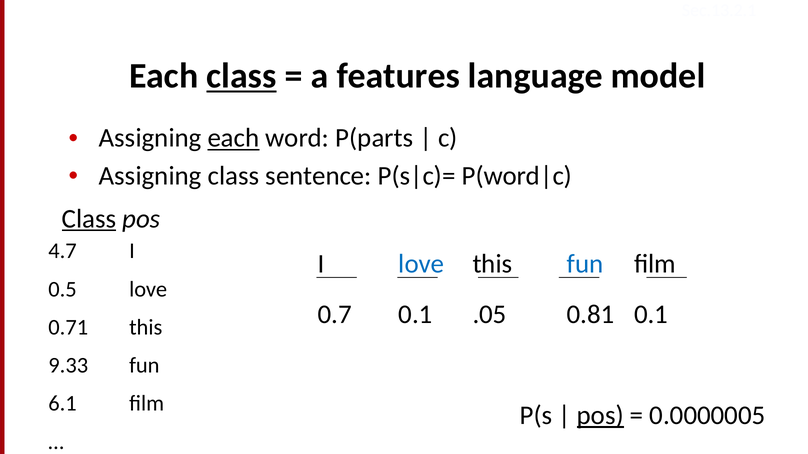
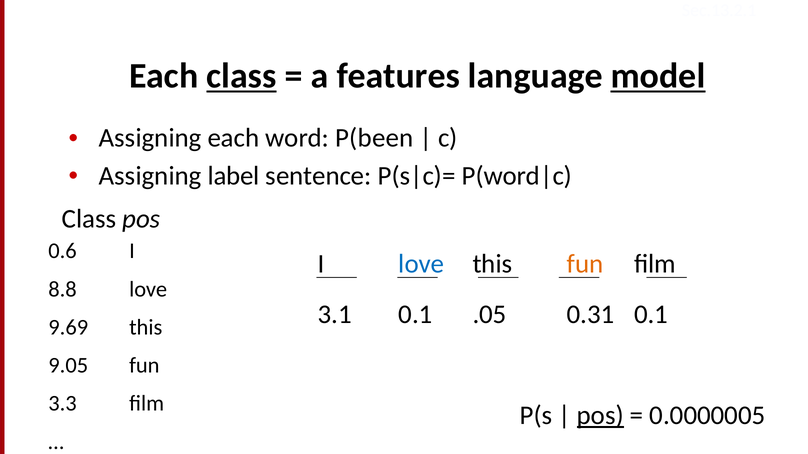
model underline: none -> present
each at (233, 138) underline: present -> none
P(parts: P(parts -> P(been
Assigning class: class -> label
Class at (89, 219) underline: present -> none
4.7: 4.7 -> 0.6
fun at (585, 264) colour: blue -> orange
0.5: 0.5 -> 8.8
0.7: 0.7 -> 3.1
0.81: 0.81 -> 0.31
0.71: 0.71 -> 9.69
9.33: 9.33 -> 9.05
6.1: 6.1 -> 3.3
